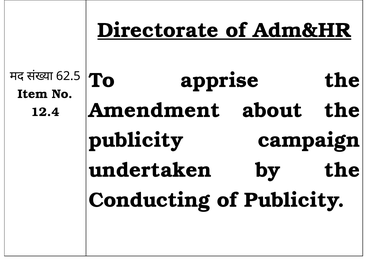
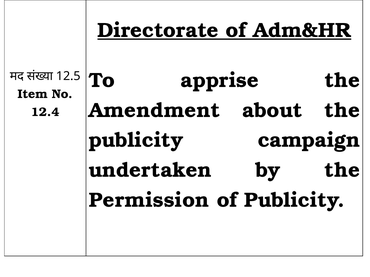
62.5: 62.5 -> 12.5
Conducting: Conducting -> Permission
